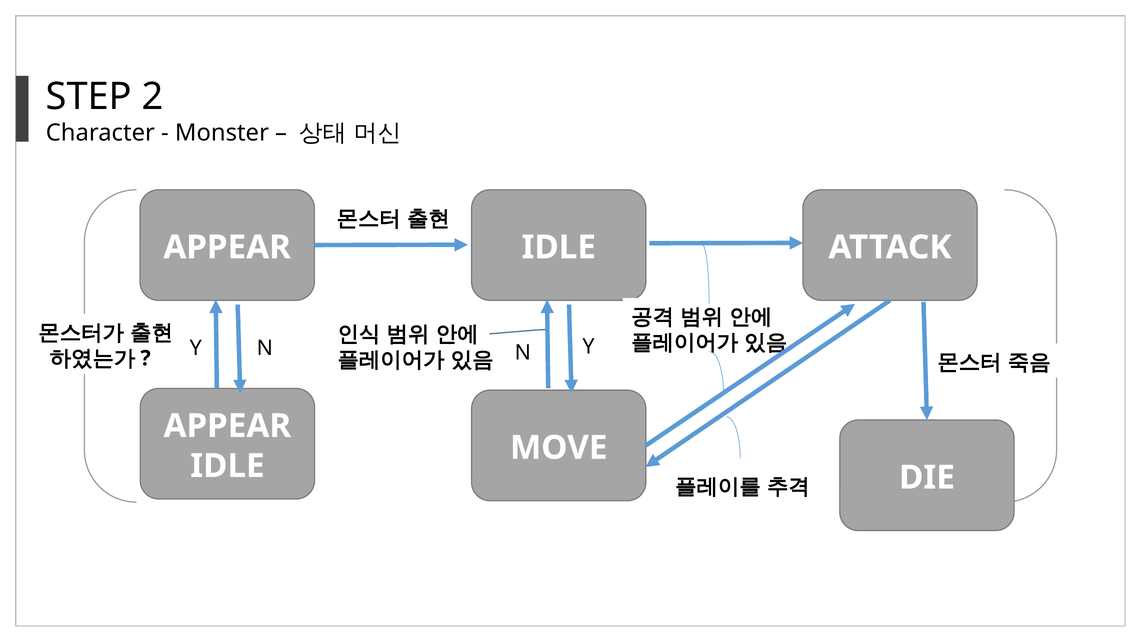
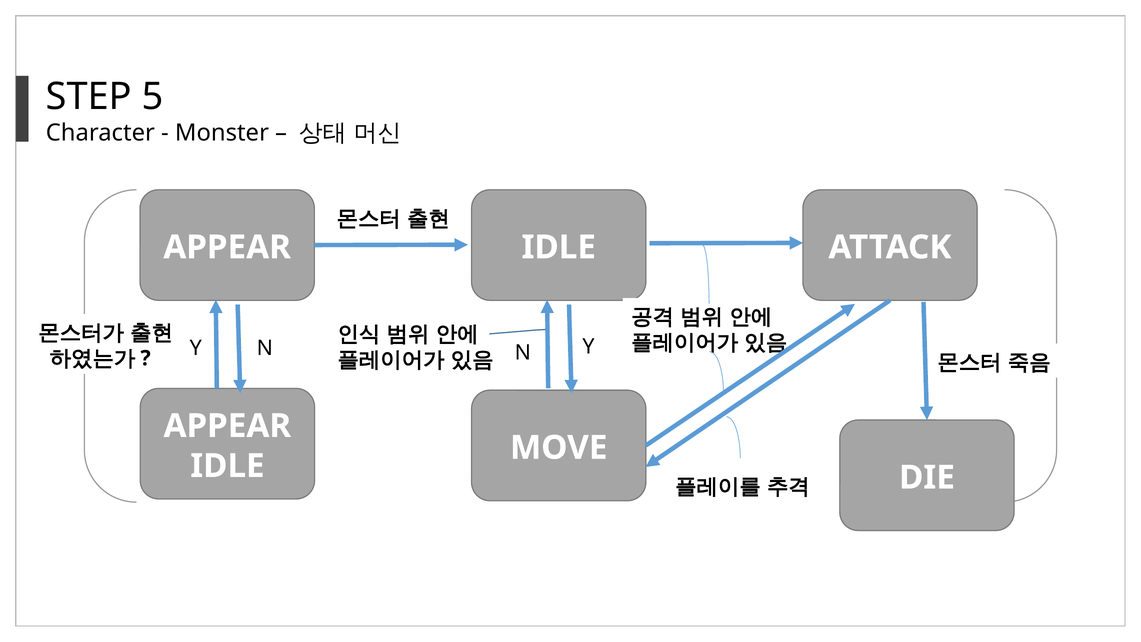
2: 2 -> 5
